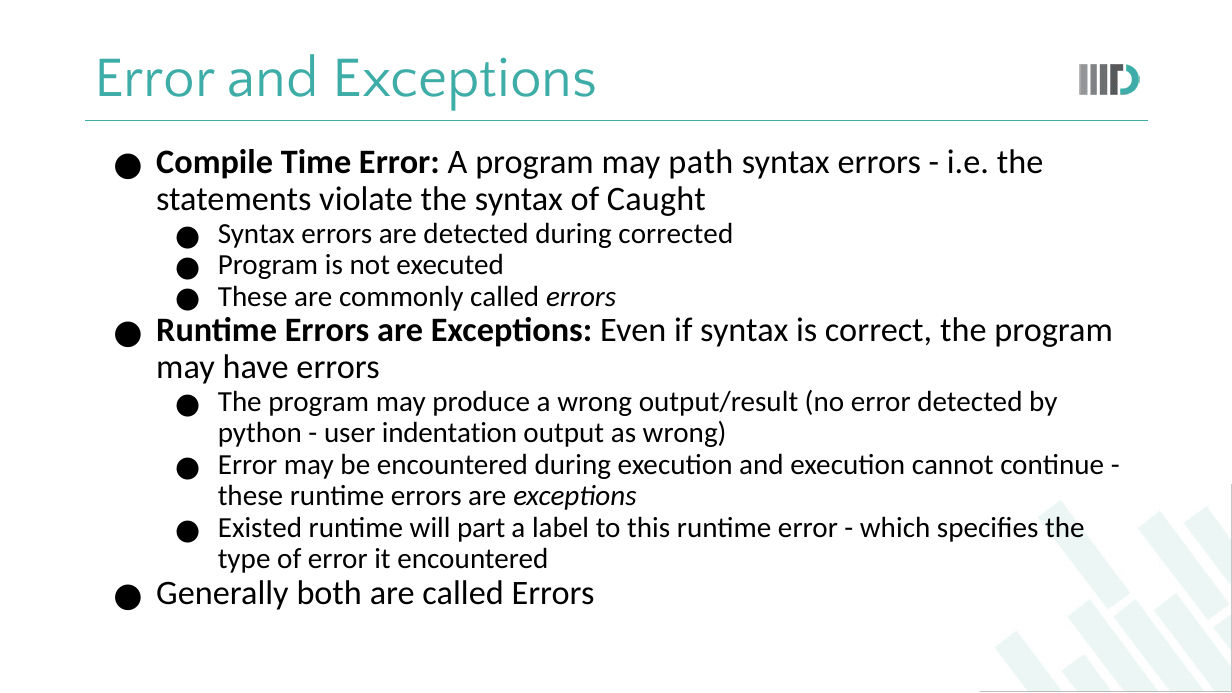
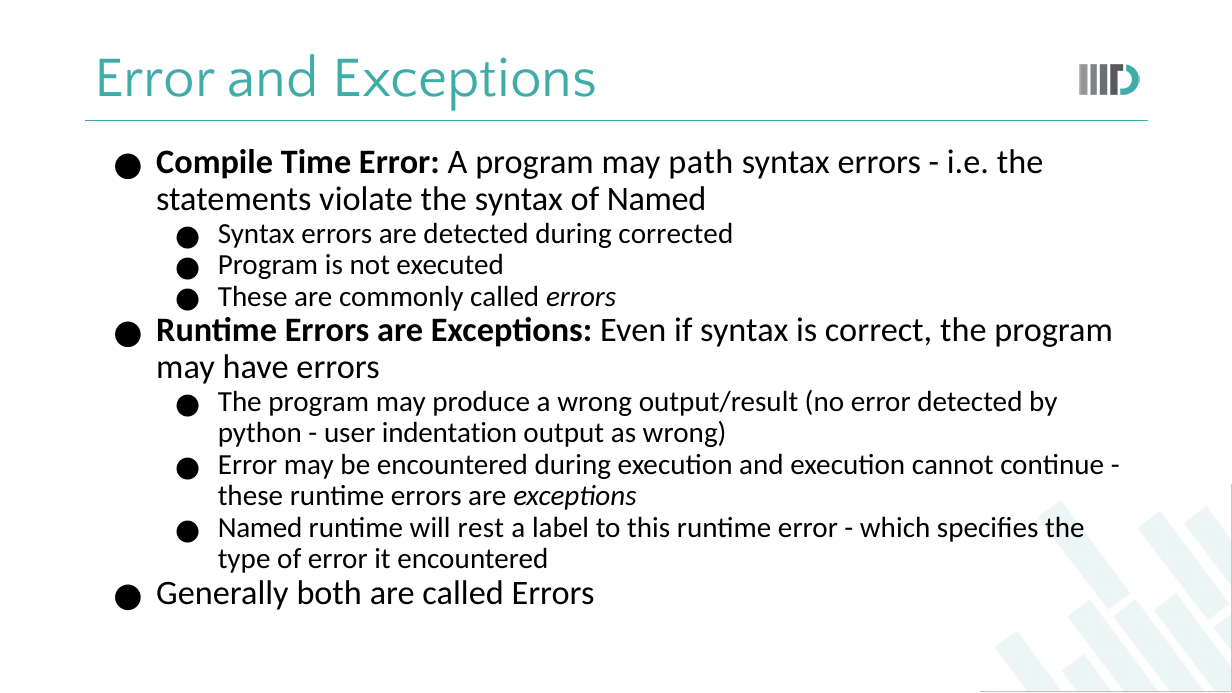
of Caught: Caught -> Named
Existed at (260, 528): Existed -> Named
part: part -> rest
